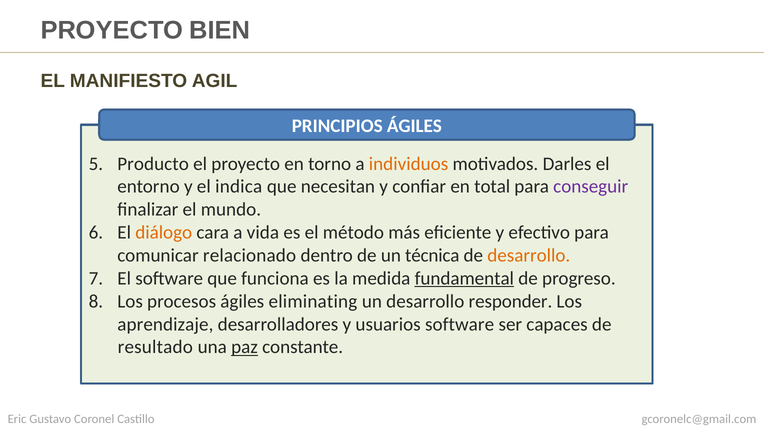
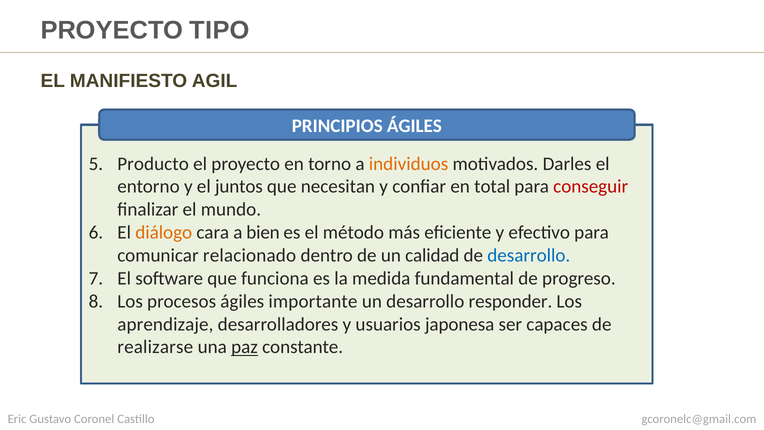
BIEN: BIEN -> TIPO
indica: indica -> juntos
conseguir colour: purple -> red
vida: vida -> bien
técnica: técnica -> calidad
desarrollo at (529, 255) colour: orange -> blue
fundamental underline: present -> none
eliminating: eliminating -> importante
usuarios software: software -> japonesa
resultado: resultado -> realizarse
